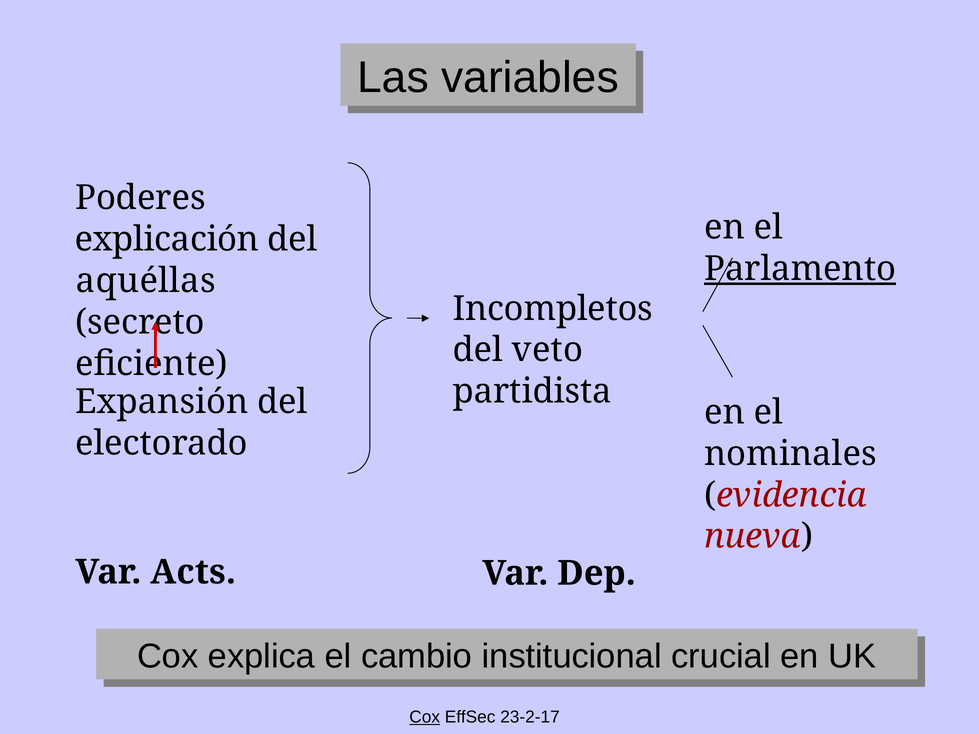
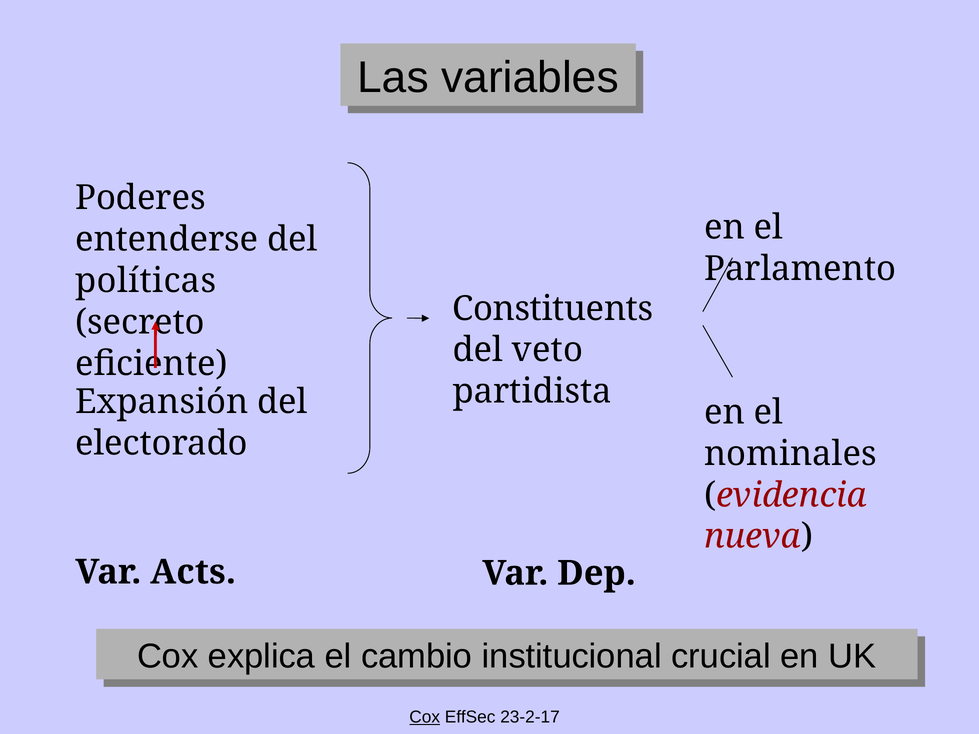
explicación: explicación -> entenderse
Parlamento underline: present -> none
aquéllas: aquéllas -> políticas
Incompletos: Incompletos -> Constituents
